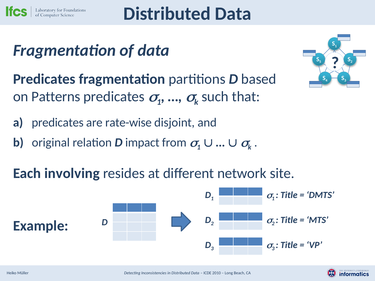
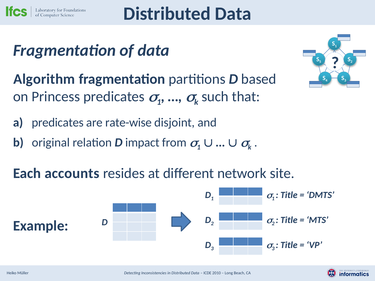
Predicates at (44, 79): Predicates -> Algorithm
Patterns: Patterns -> Princess
involving: involving -> accounts
